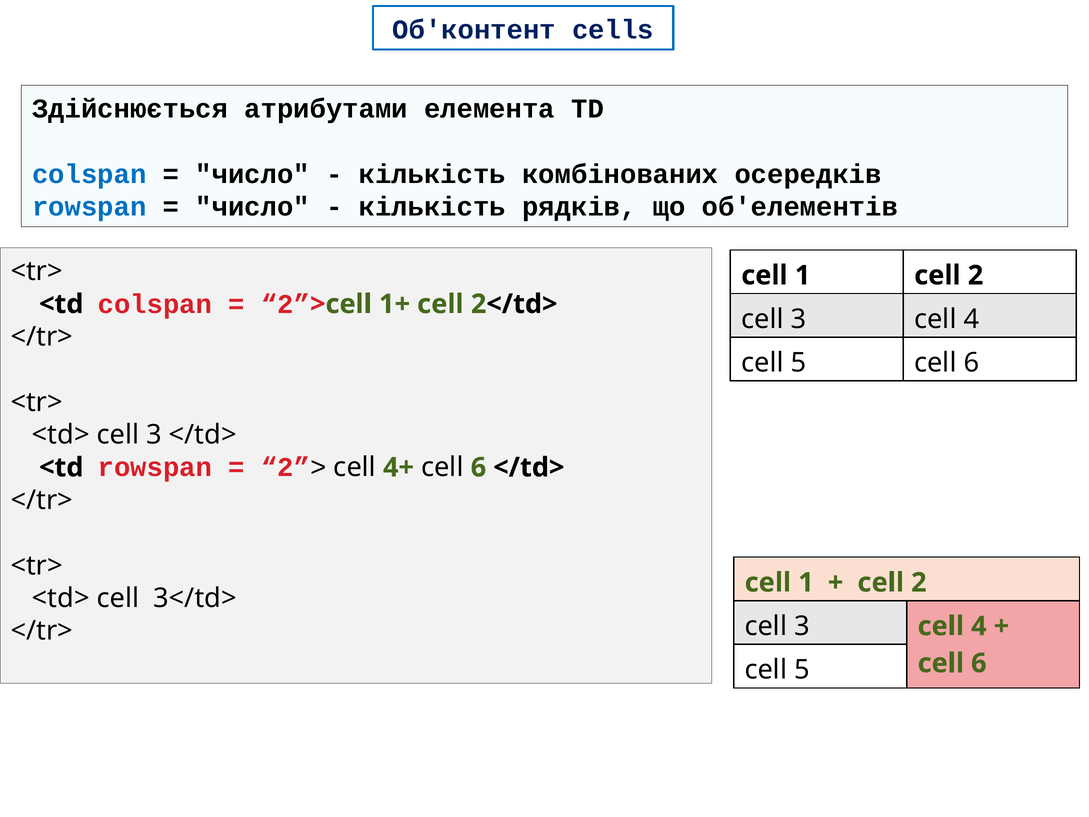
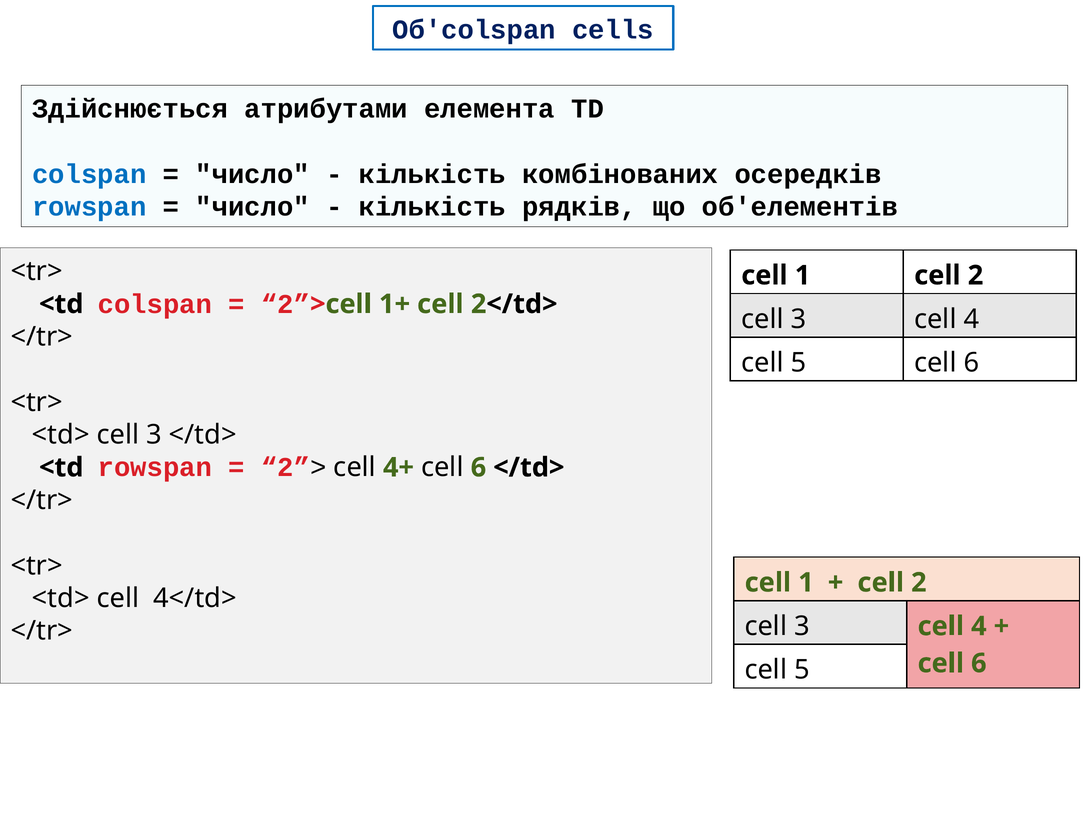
Об'контент: Об'контент -> Об'сolspan
3</td>: 3</td> -> 4</td>
